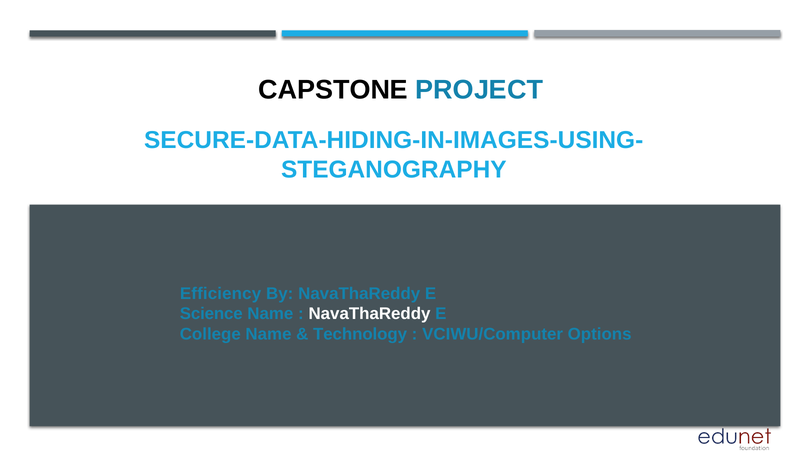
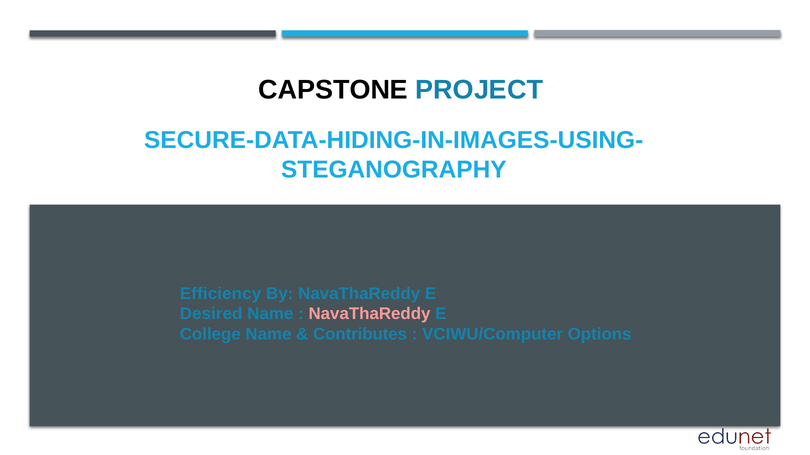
Science: Science -> Desired
NavaThaReddy at (370, 314) colour: white -> pink
Technology: Technology -> Contributes
